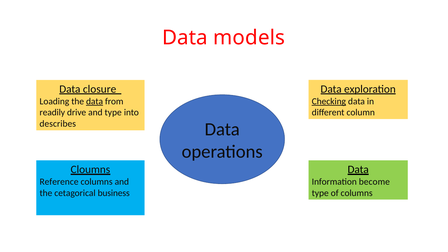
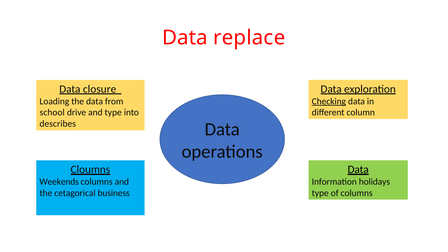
models: models -> replace
data at (95, 101) underline: present -> none
readily: readily -> school
Reference: Reference -> Weekends
become: become -> holidays
